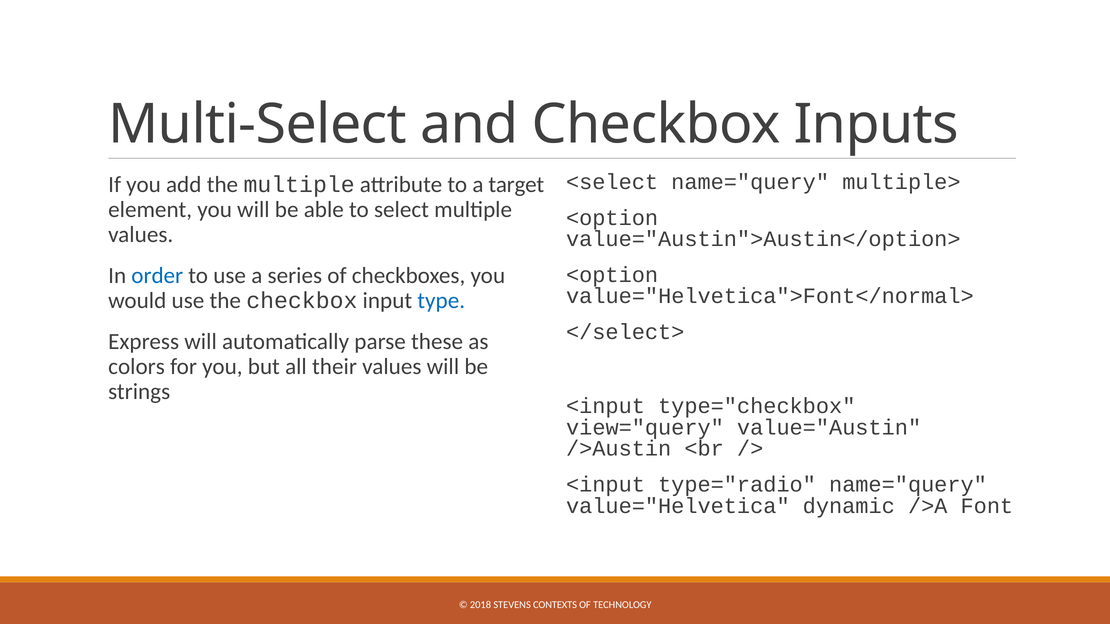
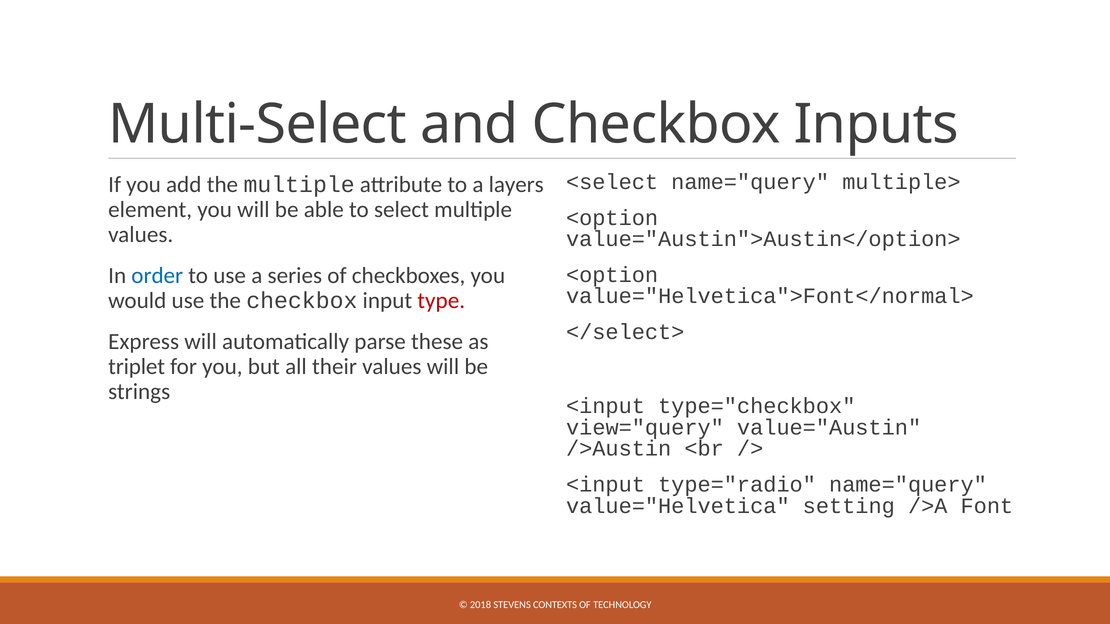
target: target -> layers
type colour: blue -> red
colors: colors -> triplet
dynamic: dynamic -> setting
